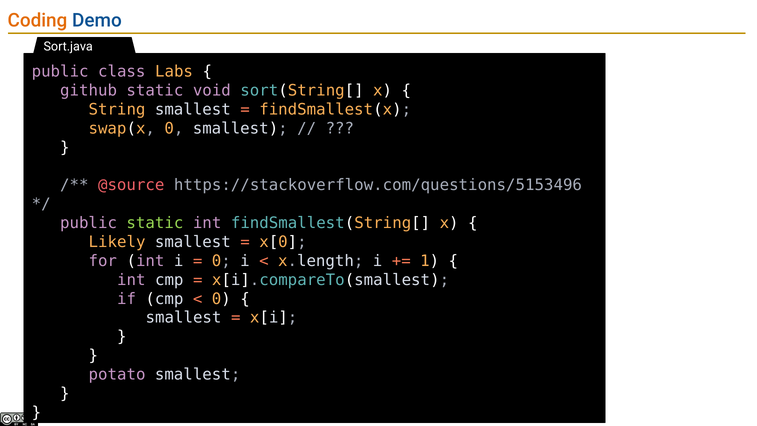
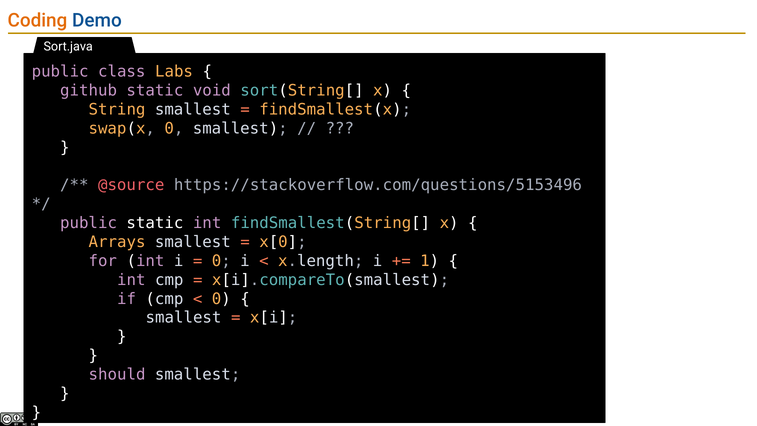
static at (155, 223) colour: light green -> white
Likely: Likely -> Arrays
potato: potato -> should
